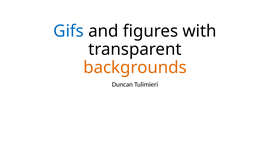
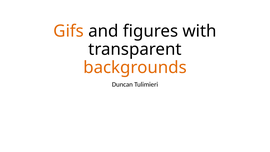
Gifs colour: blue -> orange
